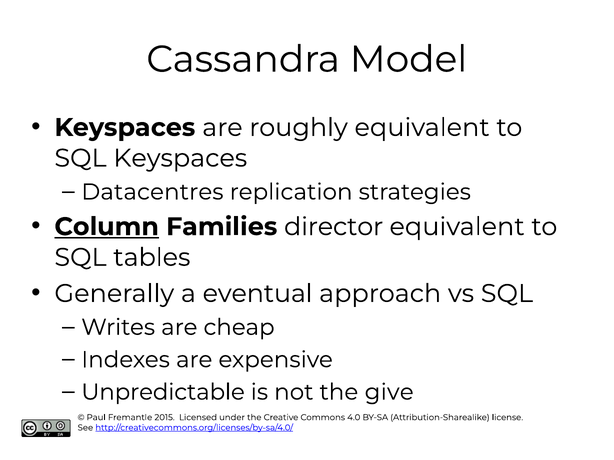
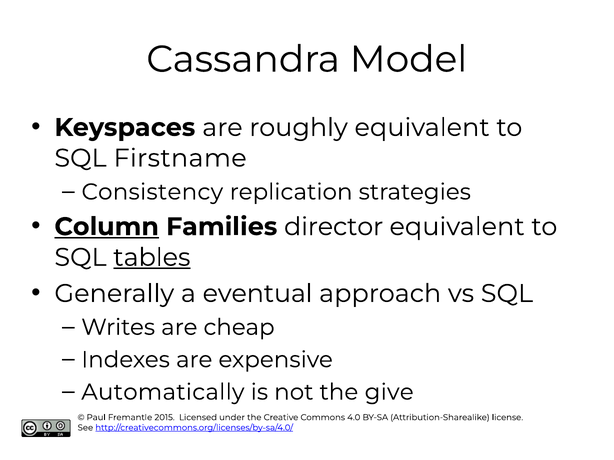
SQL Keyspaces: Keyspaces -> Firstname
Datacentres: Datacentres -> Consistency
tables underline: none -> present
Unpredictable: Unpredictable -> Automatically
